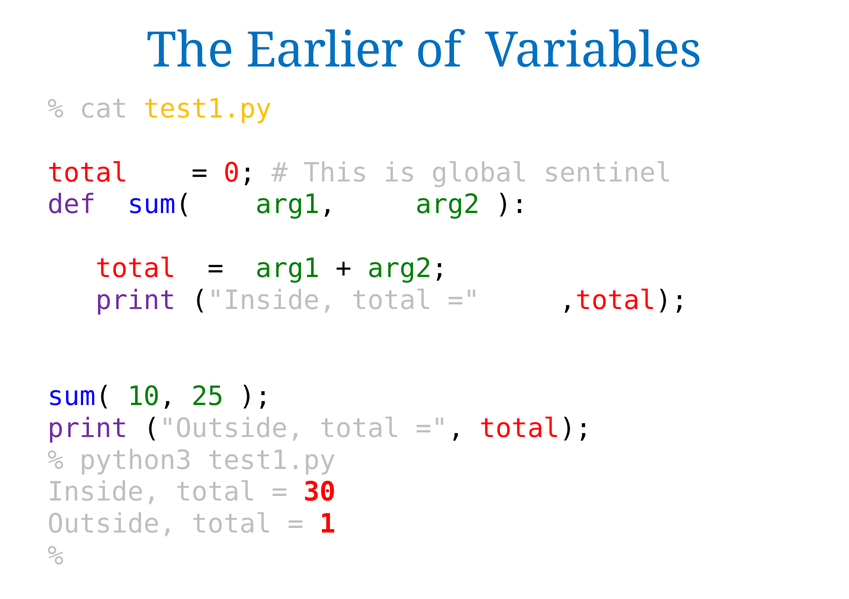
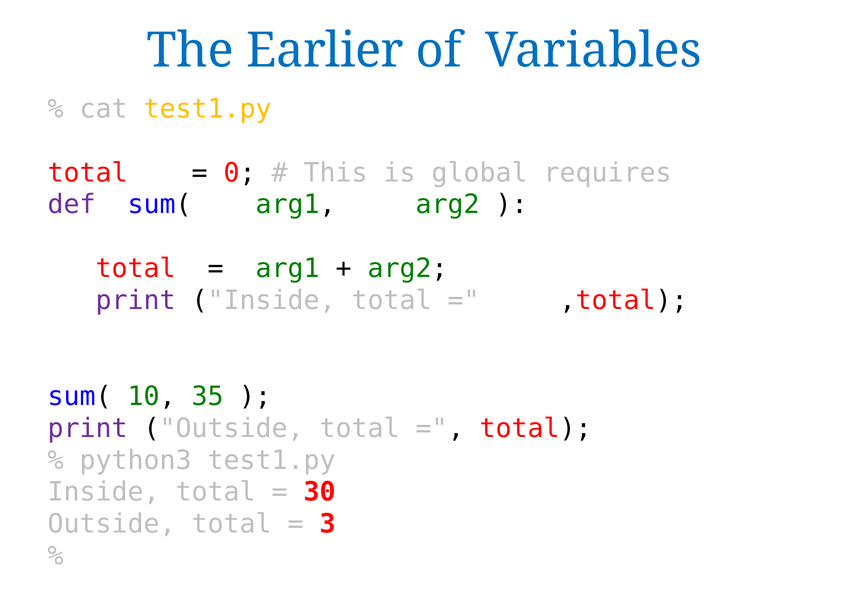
sentinel: sentinel -> requires
25: 25 -> 35
1: 1 -> 3
